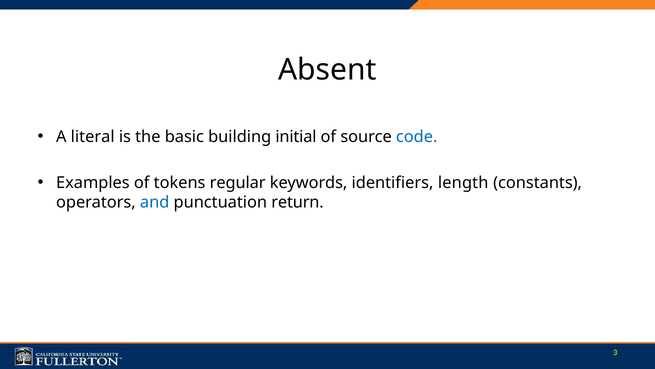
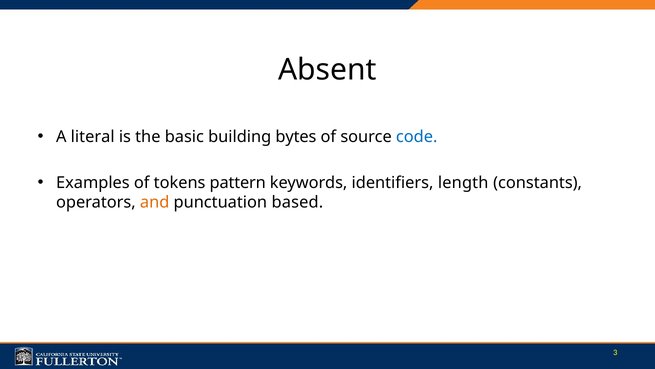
initial: initial -> bytes
regular: regular -> pattern
and colour: blue -> orange
return: return -> based
